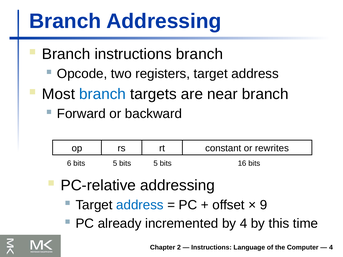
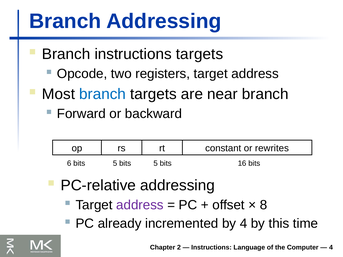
instructions branch: branch -> targets
address at (140, 205) colour: blue -> purple
9: 9 -> 8
